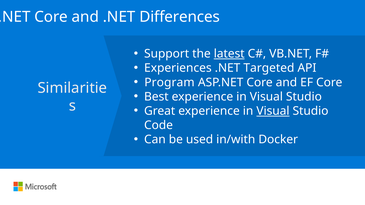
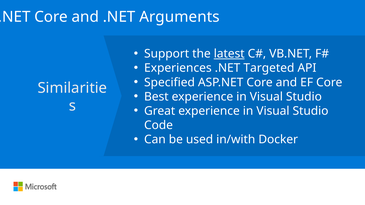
Differences: Differences -> Arguments
Program: Program -> Specified
Visual at (273, 111) underline: present -> none
